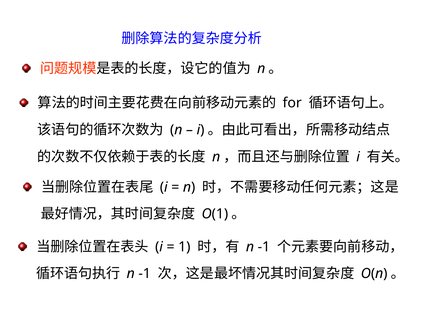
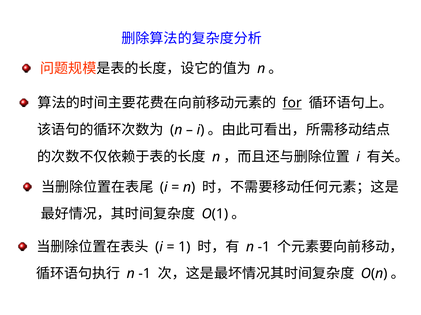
for underline: none -> present
